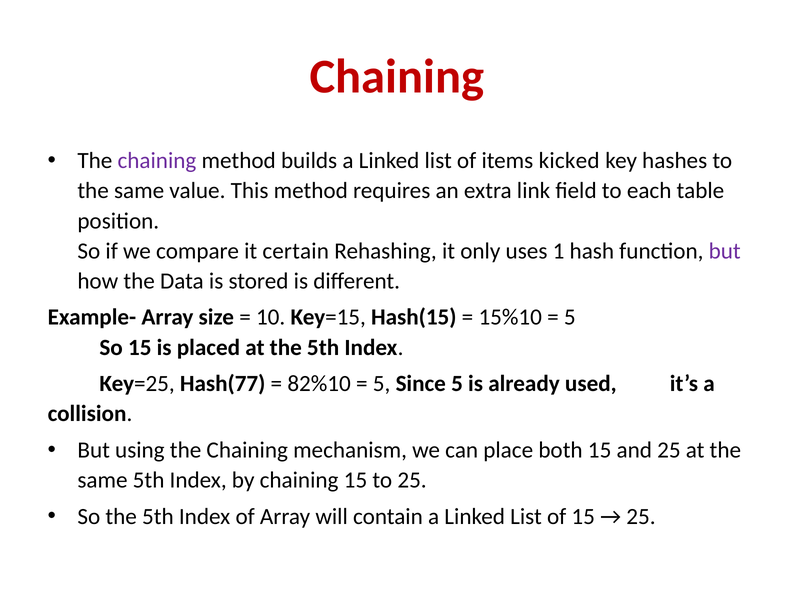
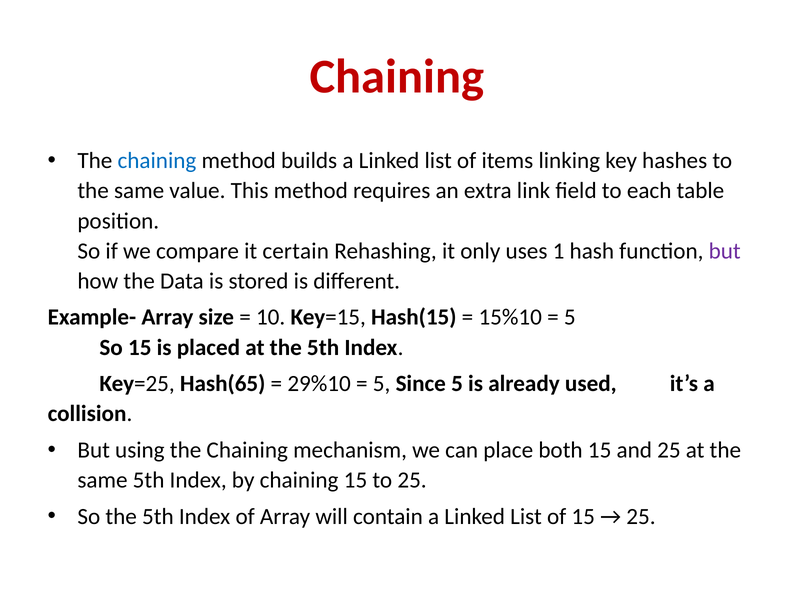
chaining at (157, 161) colour: purple -> blue
kicked: kicked -> linking
Hash(77: Hash(77 -> Hash(65
82%10: 82%10 -> 29%10
